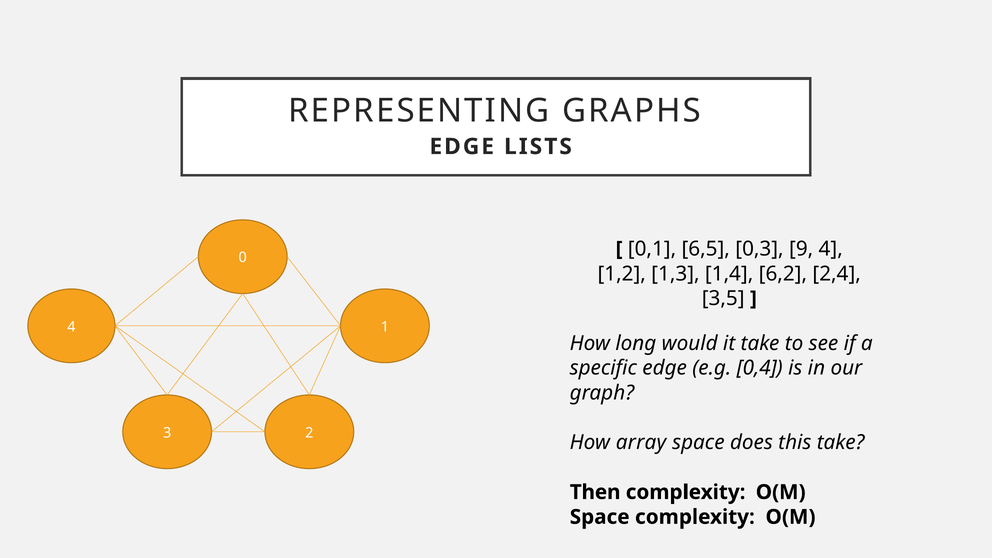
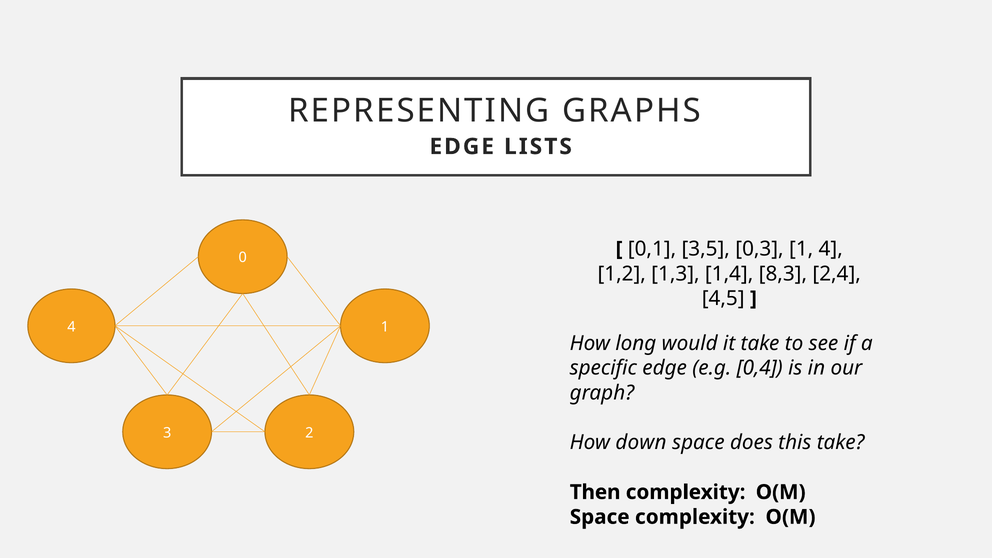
6,5: 6,5 -> 3,5
0,3 9: 9 -> 1
6,2: 6,2 -> 8,3
3,5: 3,5 -> 4,5
array: array -> down
